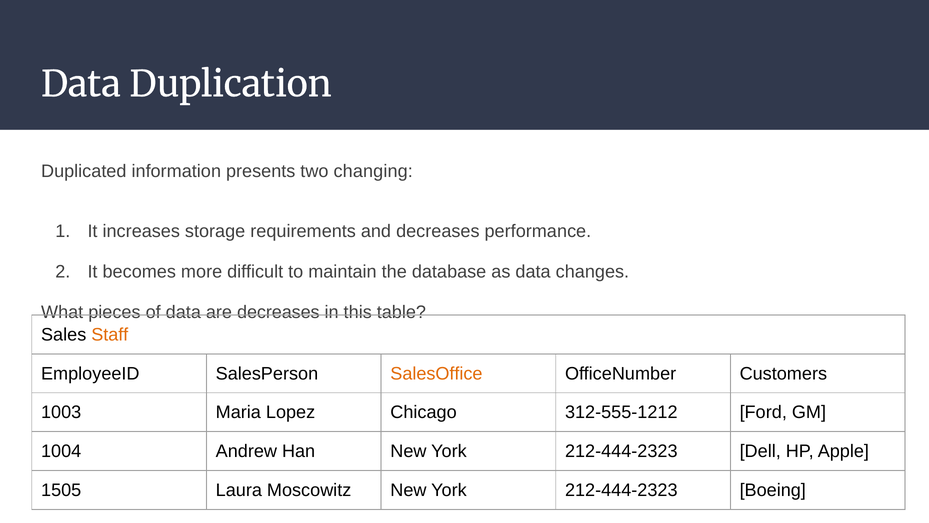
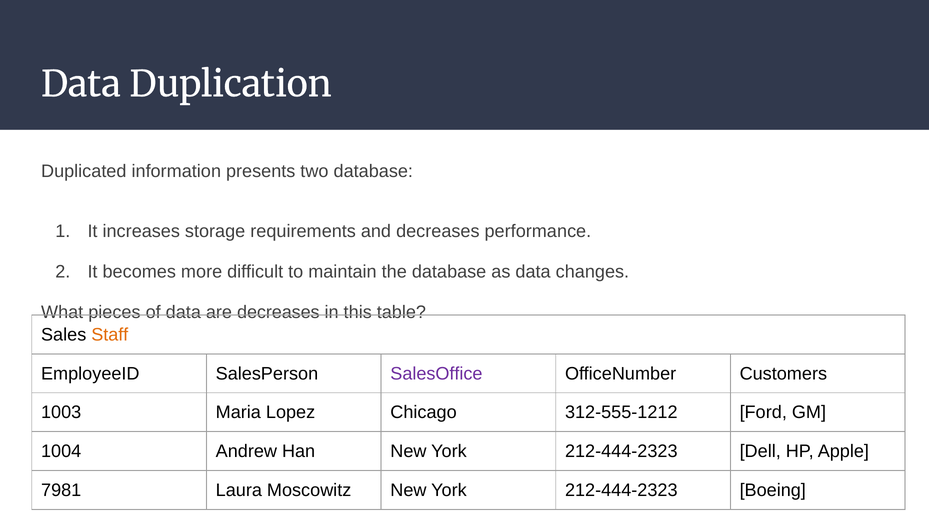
two changing: changing -> database
SalesOffice colour: orange -> purple
1505: 1505 -> 7981
